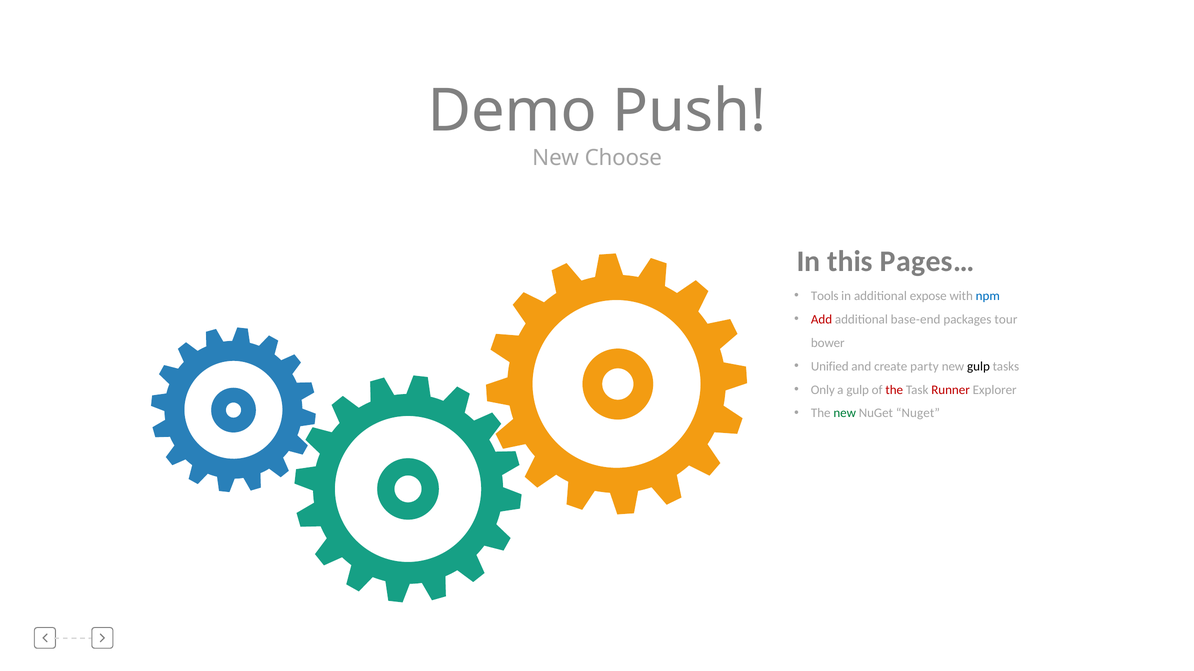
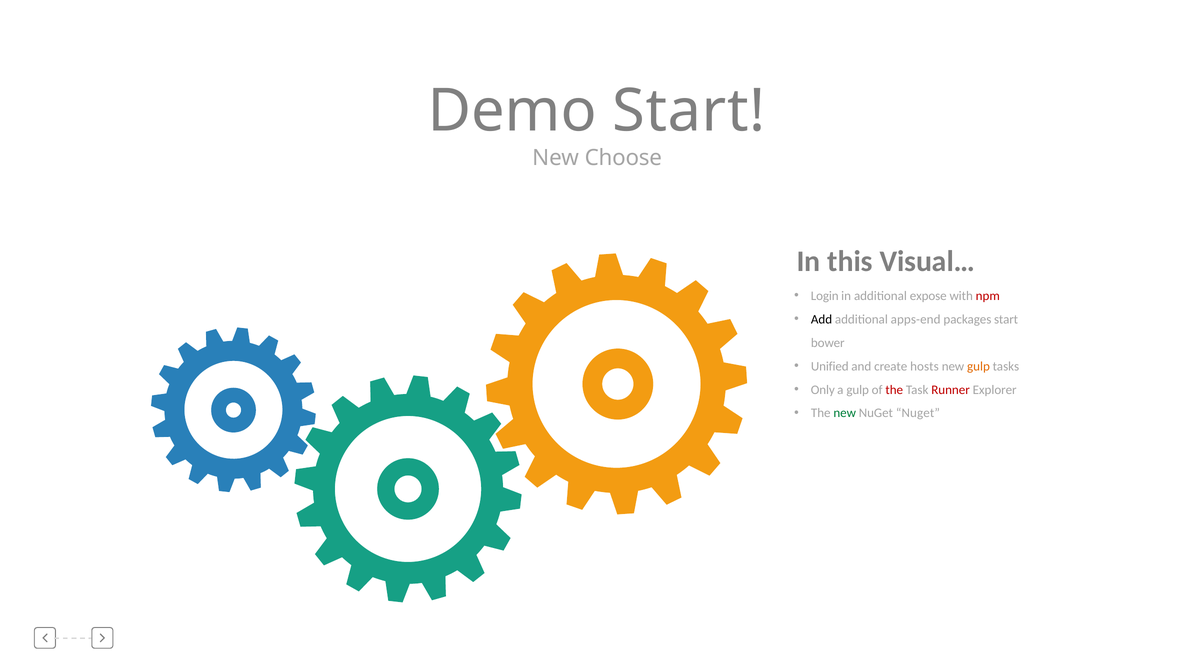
Demo Push: Push -> Start
Pages…: Pages… -> Visual…
Tools: Tools -> Login
npm colour: blue -> red
Add colour: red -> black
base-end: base-end -> apps-end
packages tour: tour -> start
party: party -> hosts
gulp at (978, 367) colour: black -> orange
